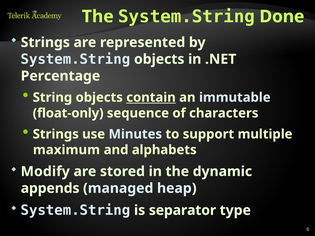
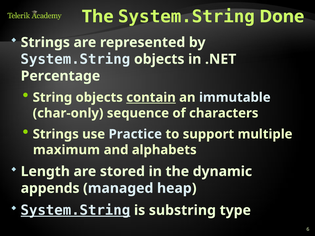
float-only: float-only -> char-only
Minutes: Minutes -> Practice
Modify: Modify -> Length
System.String at (75, 210) underline: none -> present
separator: separator -> substring
